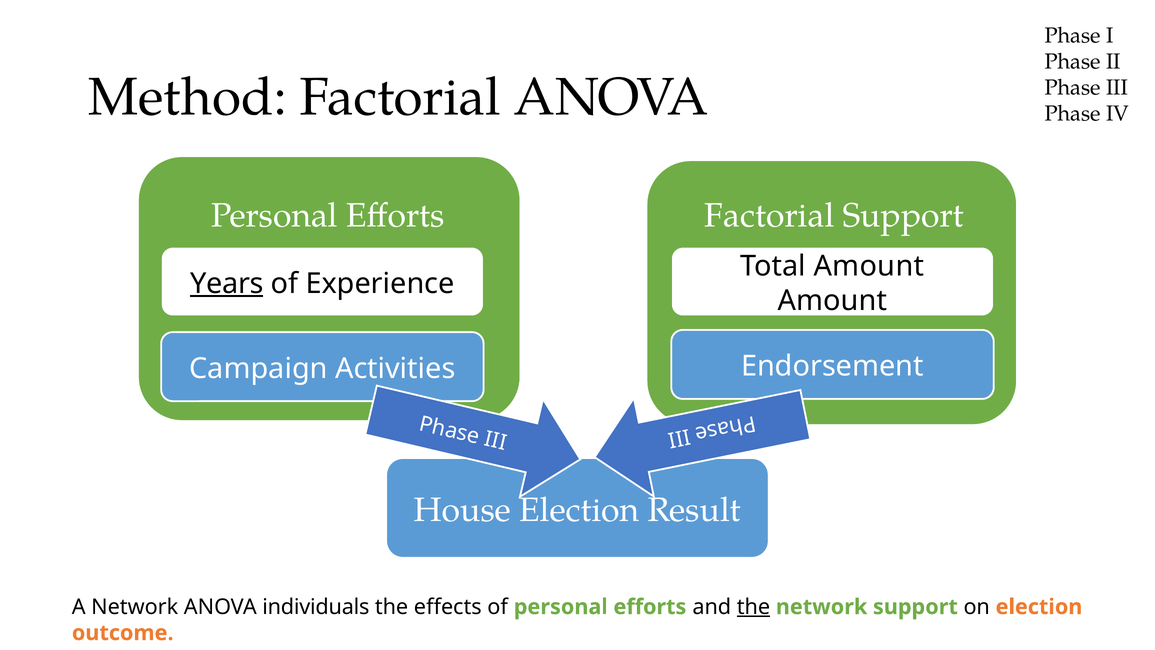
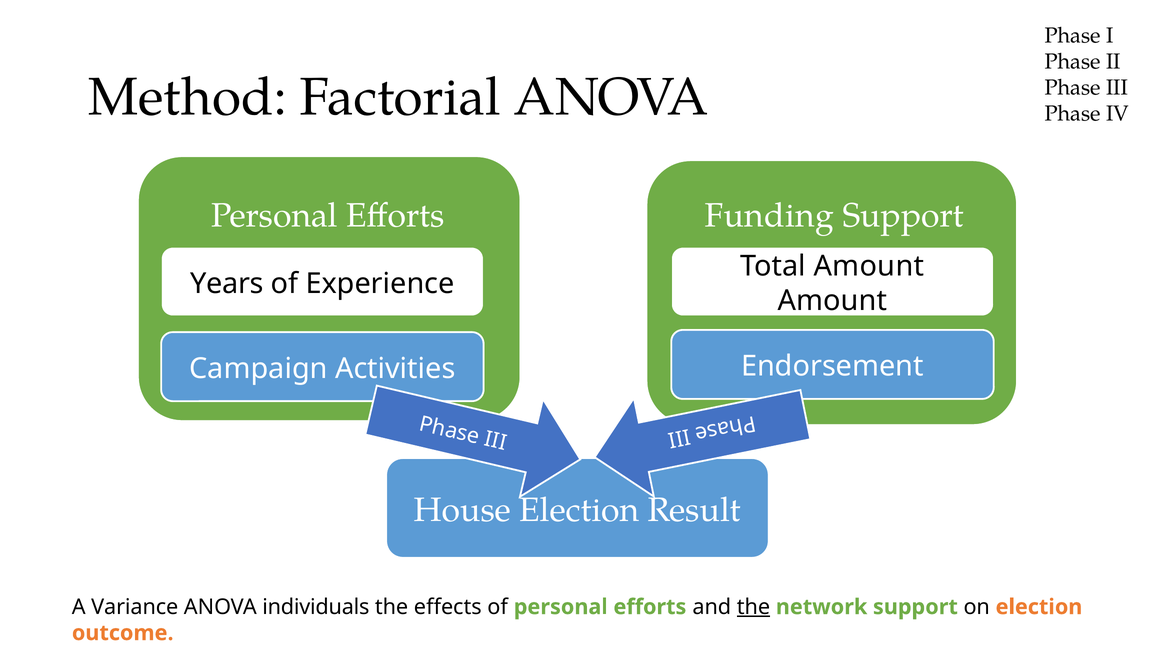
Efforts Factorial: Factorial -> Funding
Years underline: present -> none
A Network: Network -> Variance
